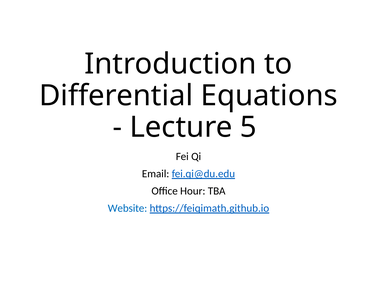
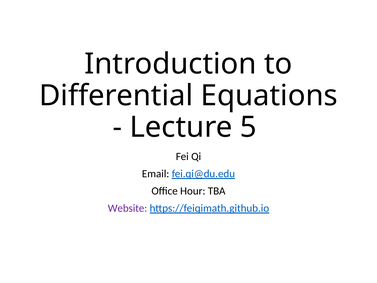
Website colour: blue -> purple
